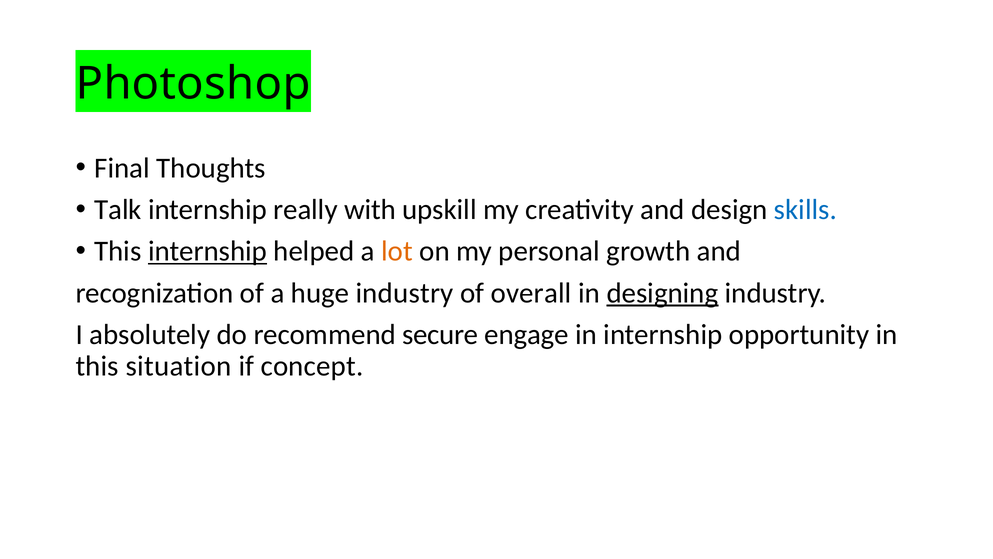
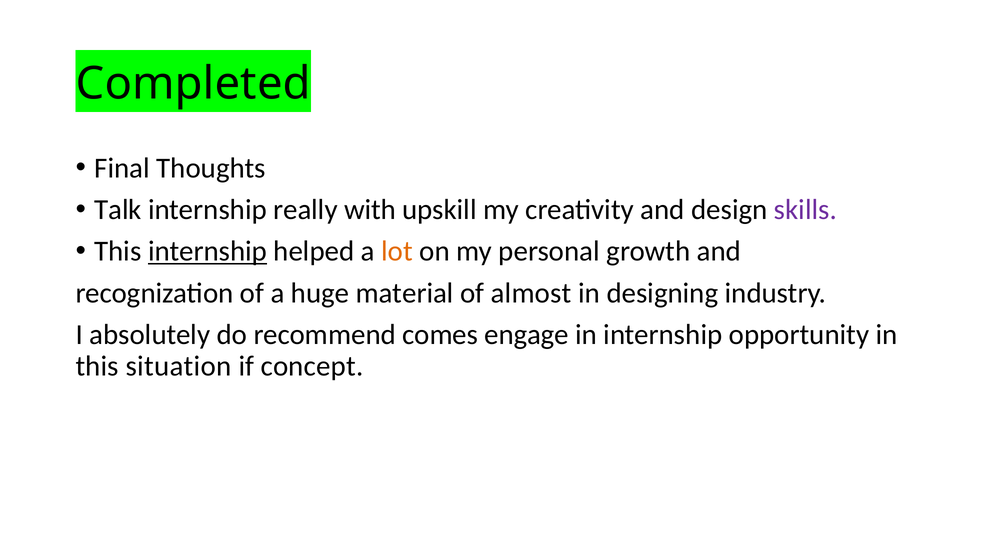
Photoshop: Photoshop -> Completed
skills colour: blue -> purple
huge industry: industry -> material
overall: overall -> almost
designing underline: present -> none
secure: secure -> comes
